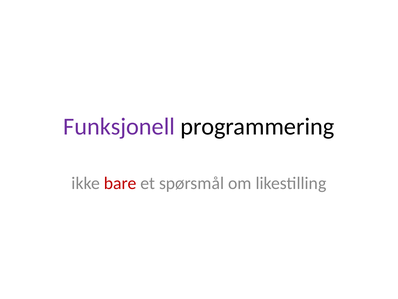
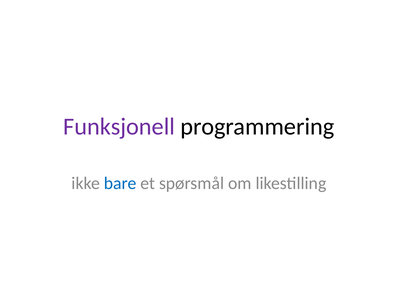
bare colour: red -> blue
